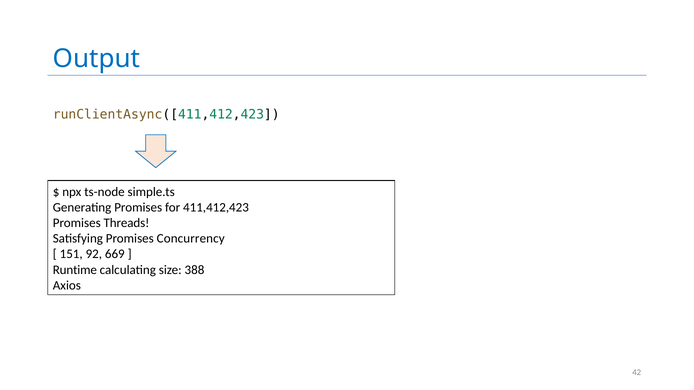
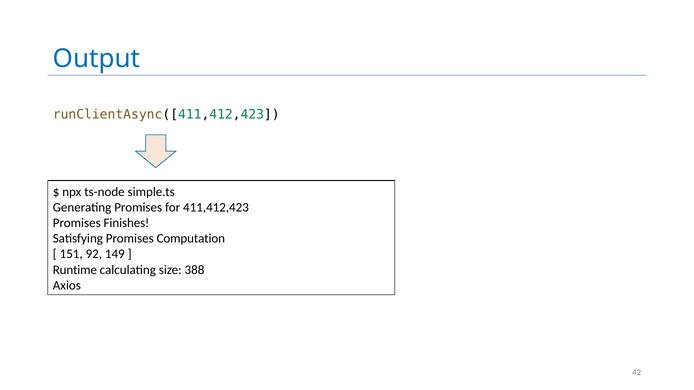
Threads: Threads -> Finishes
Concurrency: Concurrency -> Computation
669: 669 -> 149
